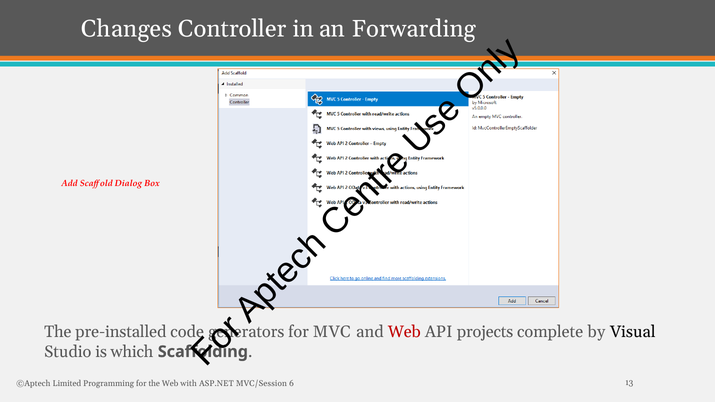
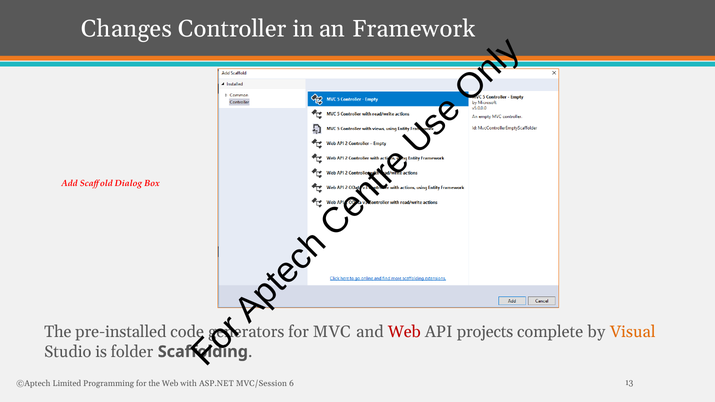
Forwarding: Forwarding -> Framework
Visual colour: black -> orange
which: which -> folder
